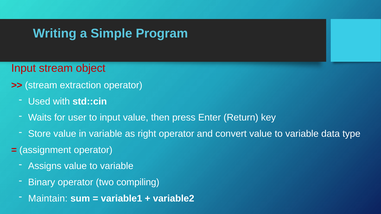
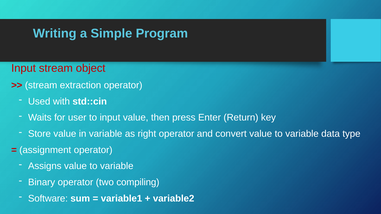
Maintain: Maintain -> Software
